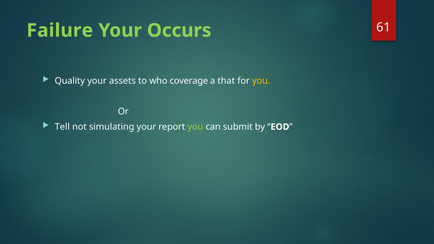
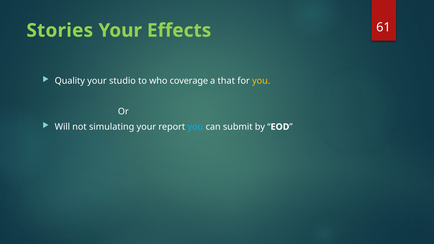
Failure: Failure -> Stories
Occurs: Occurs -> Effects
assets: assets -> studio
Tell: Tell -> Will
you at (195, 127) colour: light green -> light blue
